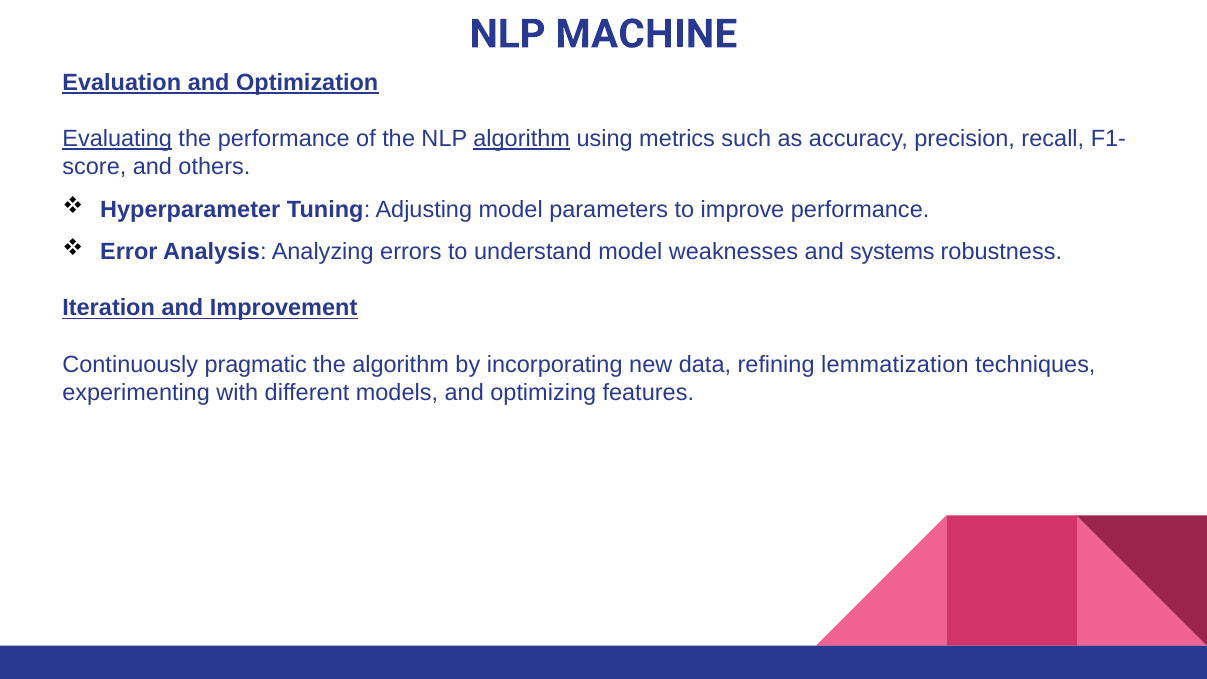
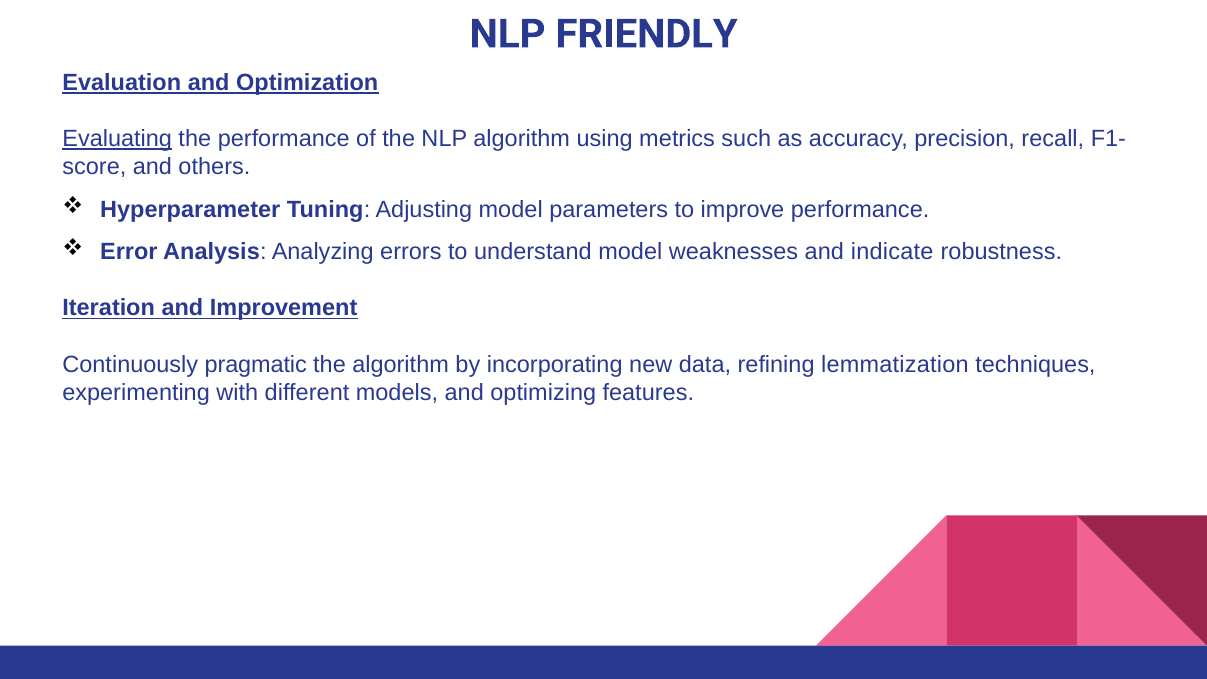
MACHINE: MACHINE -> FRIENDLY
algorithm at (522, 139) underline: present -> none
systems: systems -> indicate
